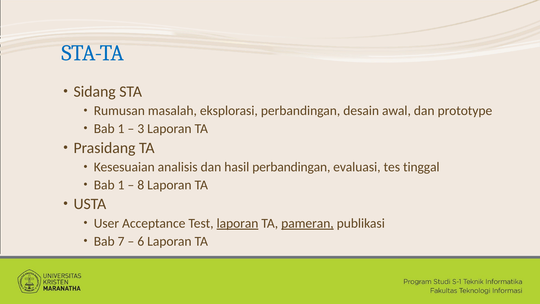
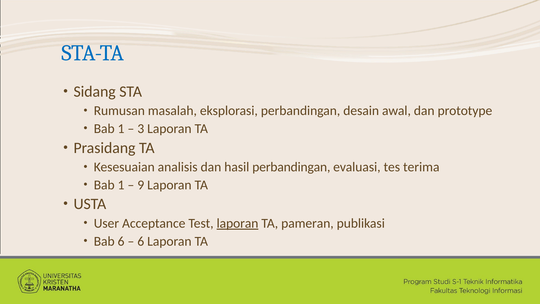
tinggal: tinggal -> terima
8: 8 -> 9
pameran underline: present -> none
Bab 7: 7 -> 6
